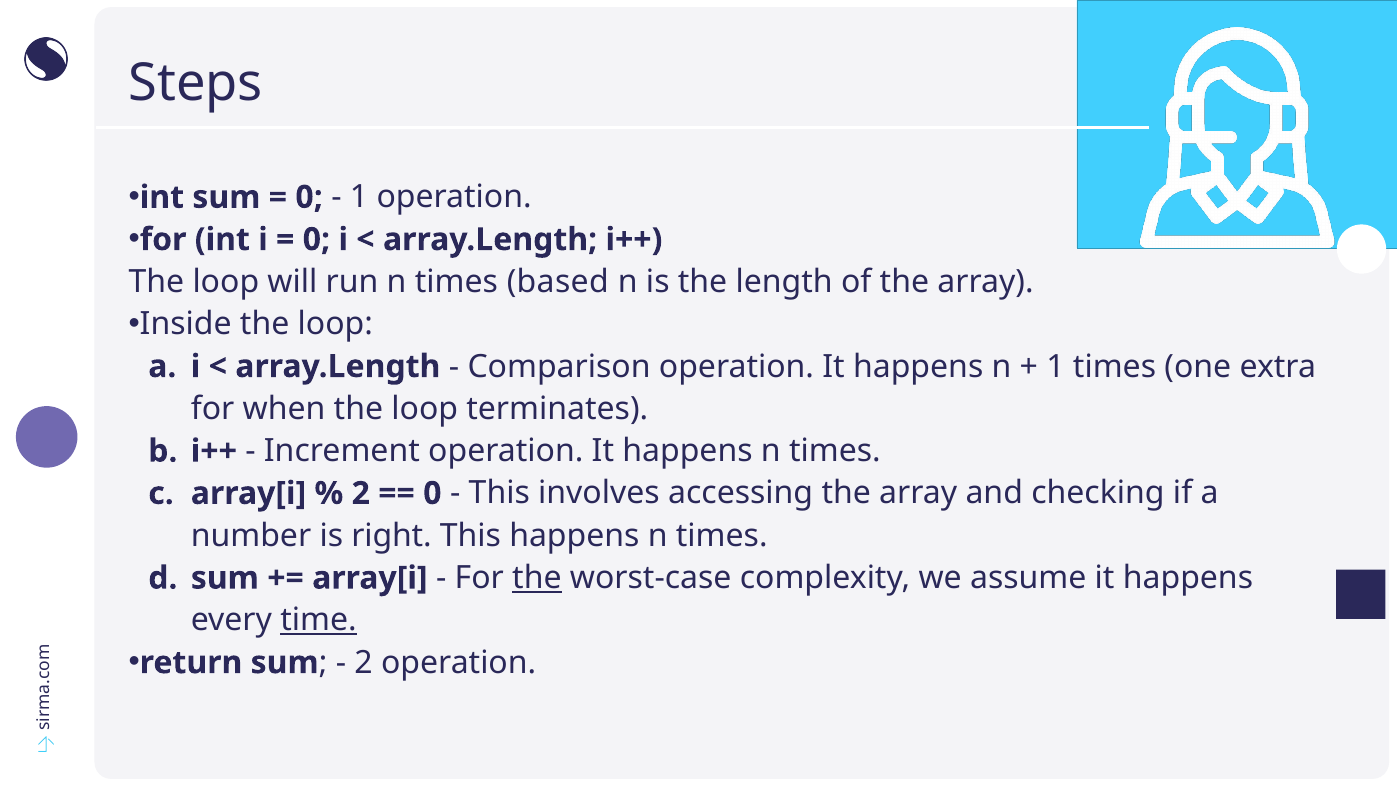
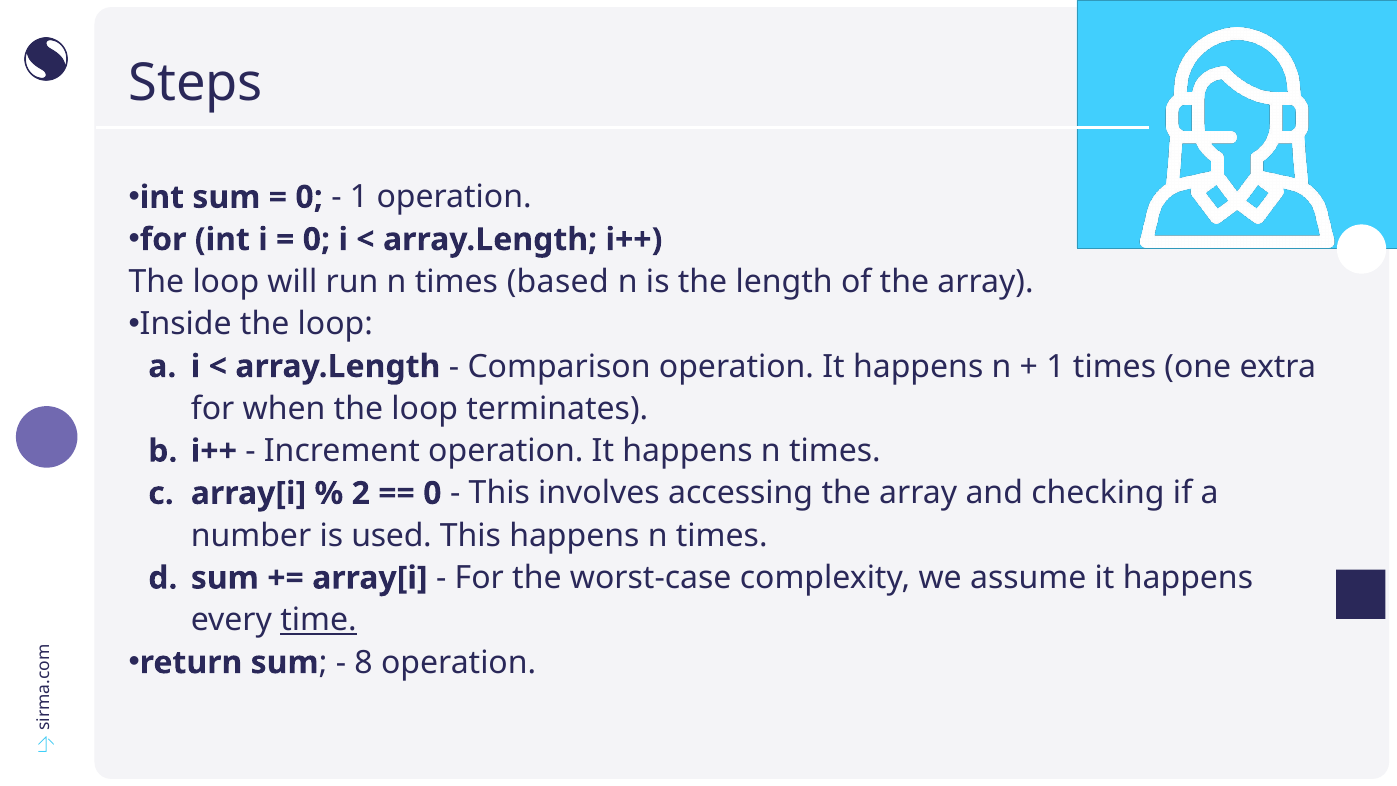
right: right -> used
the at (537, 578) underline: present -> none
2 at (364, 663): 2 -> 8
